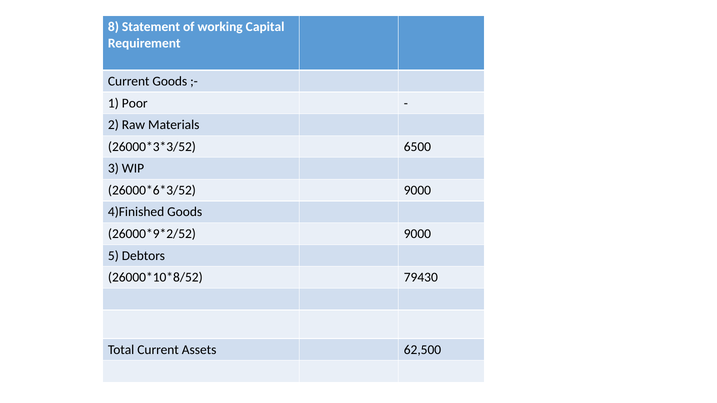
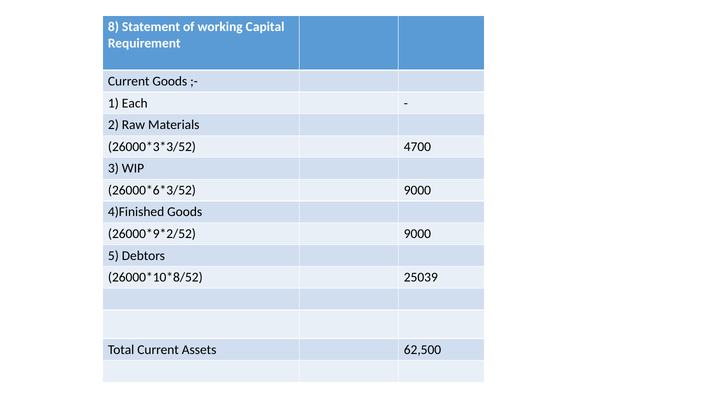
Poor: Poor -> Each
6500: 6500 -> 4700
79430: 79430 -> 25039
